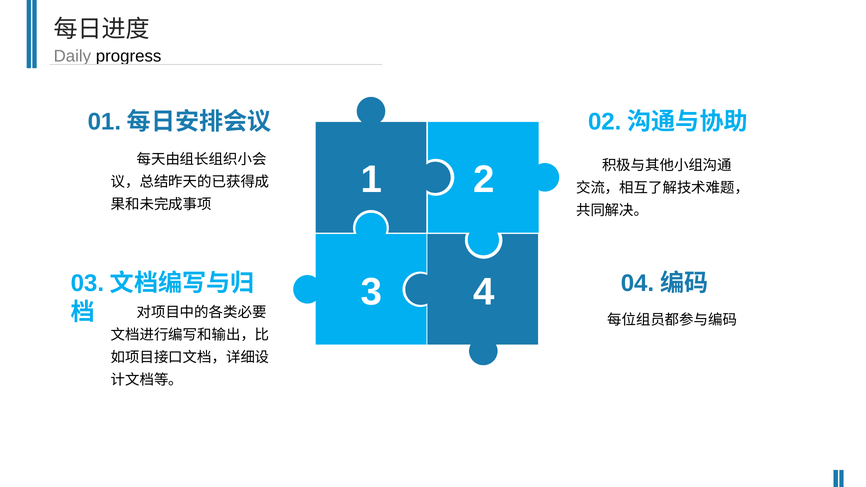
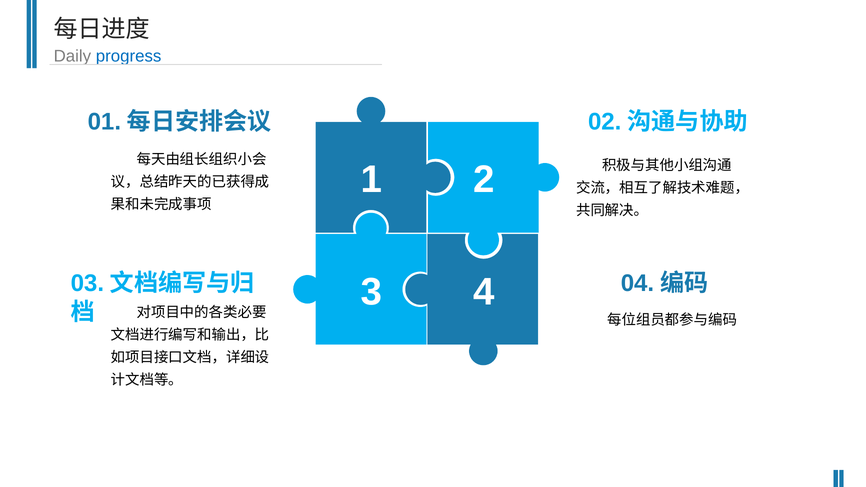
progress colour: black -> blue
